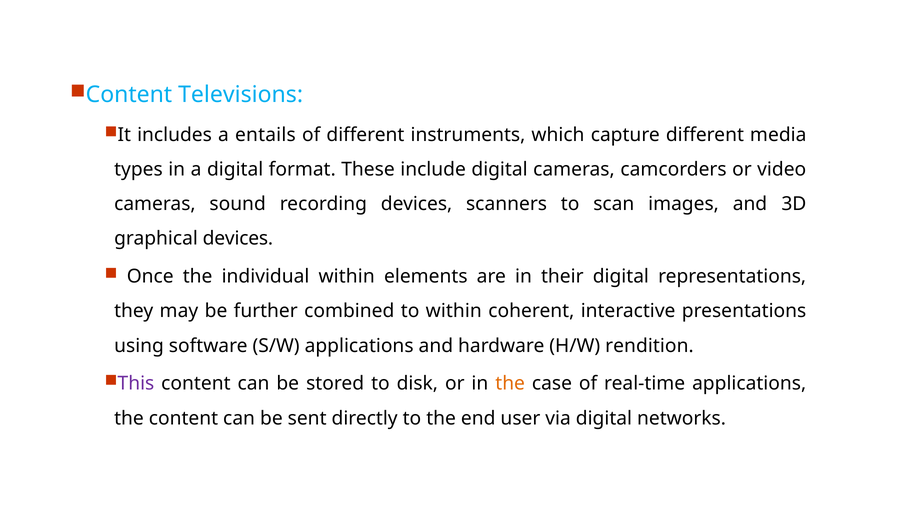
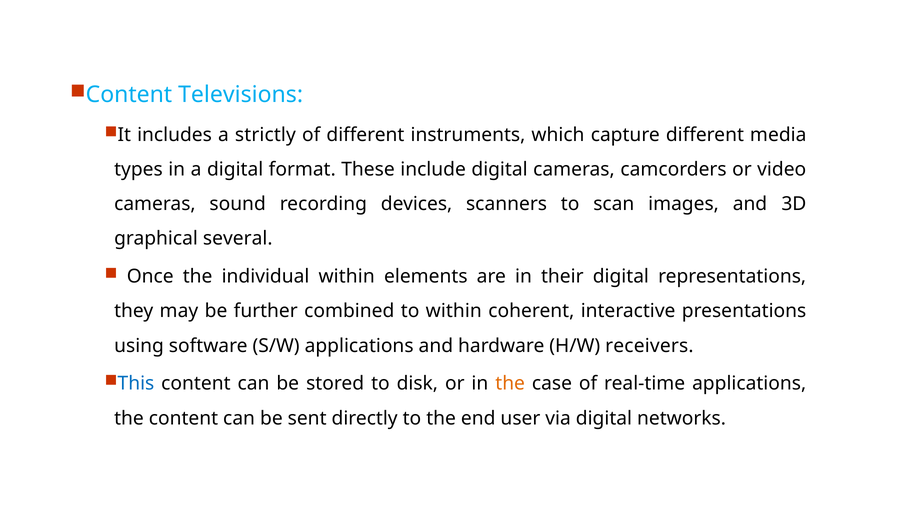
entails: entails -> strictly
graphical devices: devices -> several
rendition: rendition -> receivers
This colour: purple -> blue
